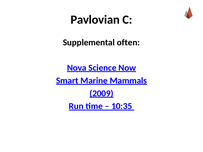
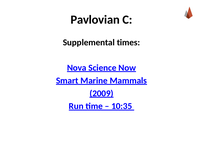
often: often -> times
